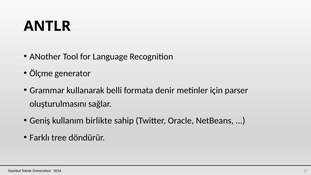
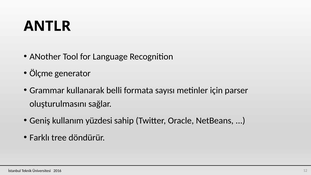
denir: denir -> sayısı
birlikte: birlikte -> yüzdesi
